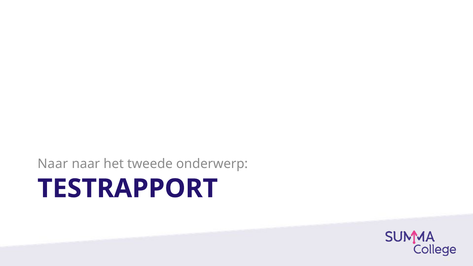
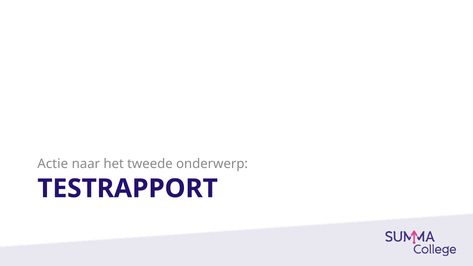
Naar at (53, 164): Naar -> Actie
